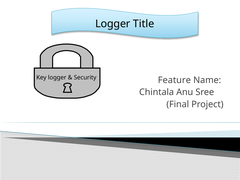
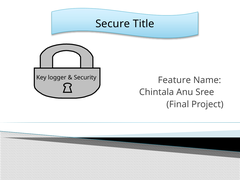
Logger at (113, 24): Logger -> Secure
